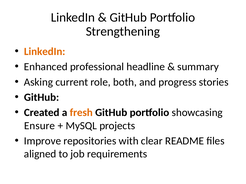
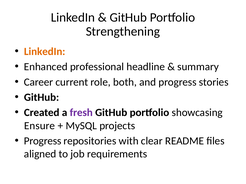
Asking: Asking -> Career
fresh colour: orange -> purple
Improve at (43, 141): Improve -> Progress
